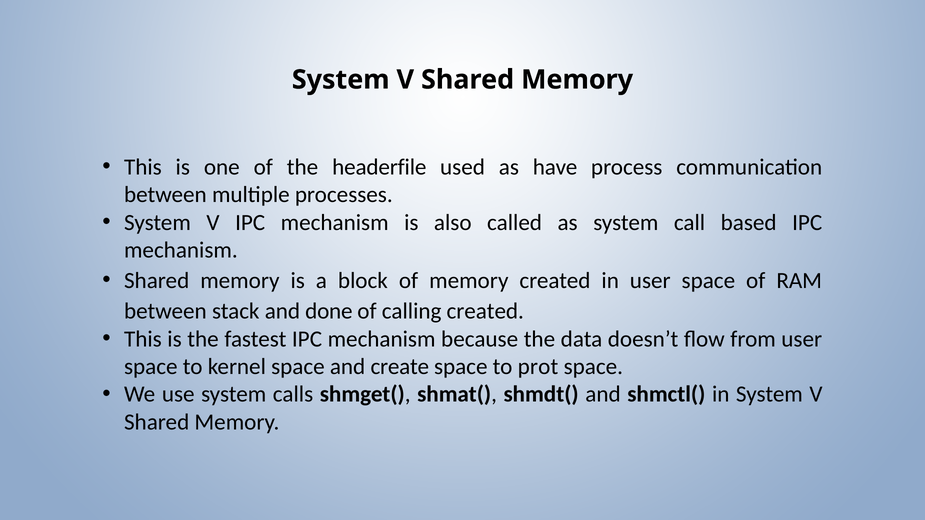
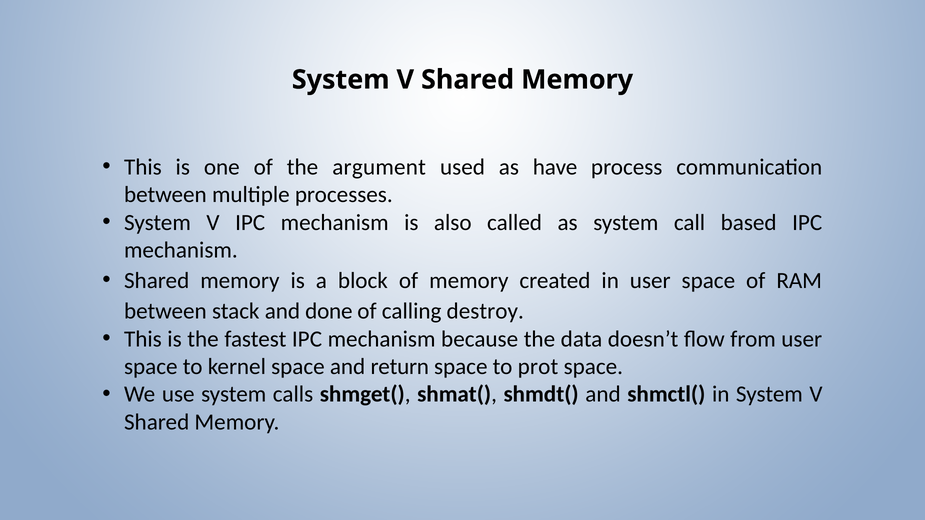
headerfile: headerfile -> argument
calling created: created -> destroy
create: create -> return
